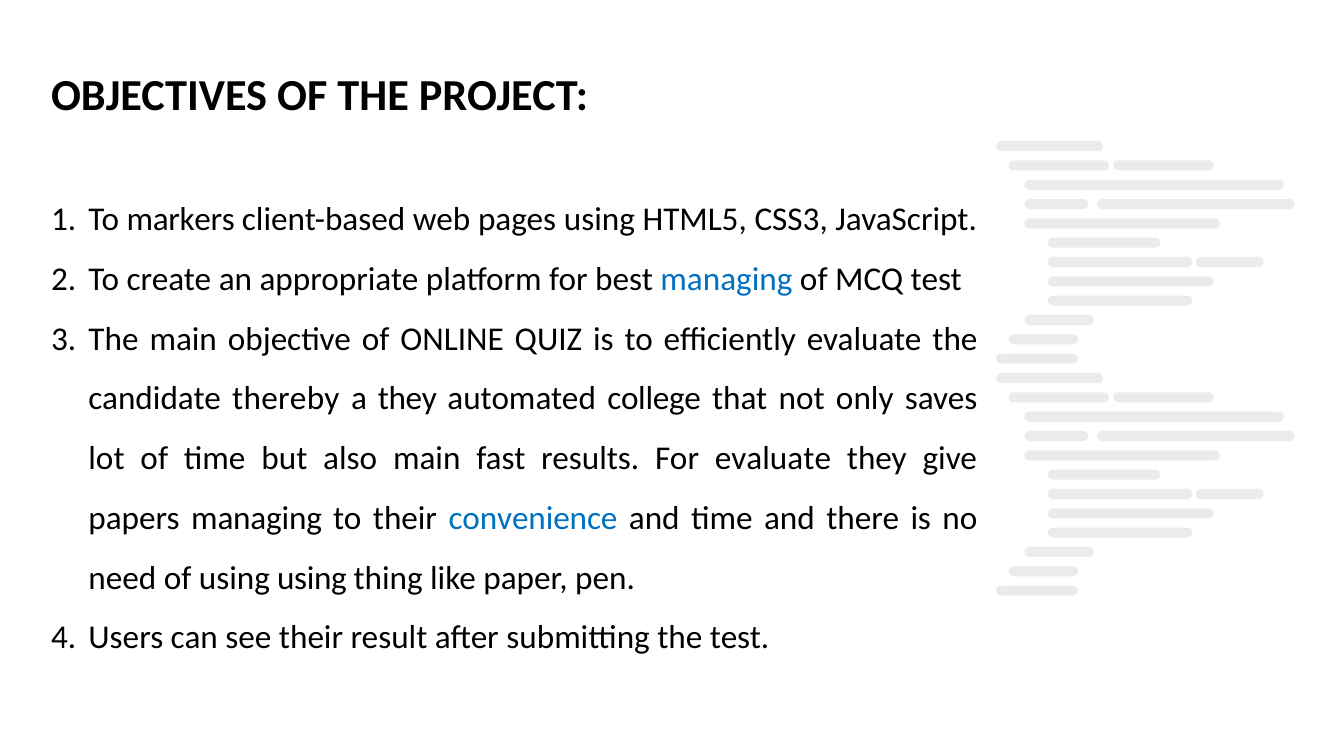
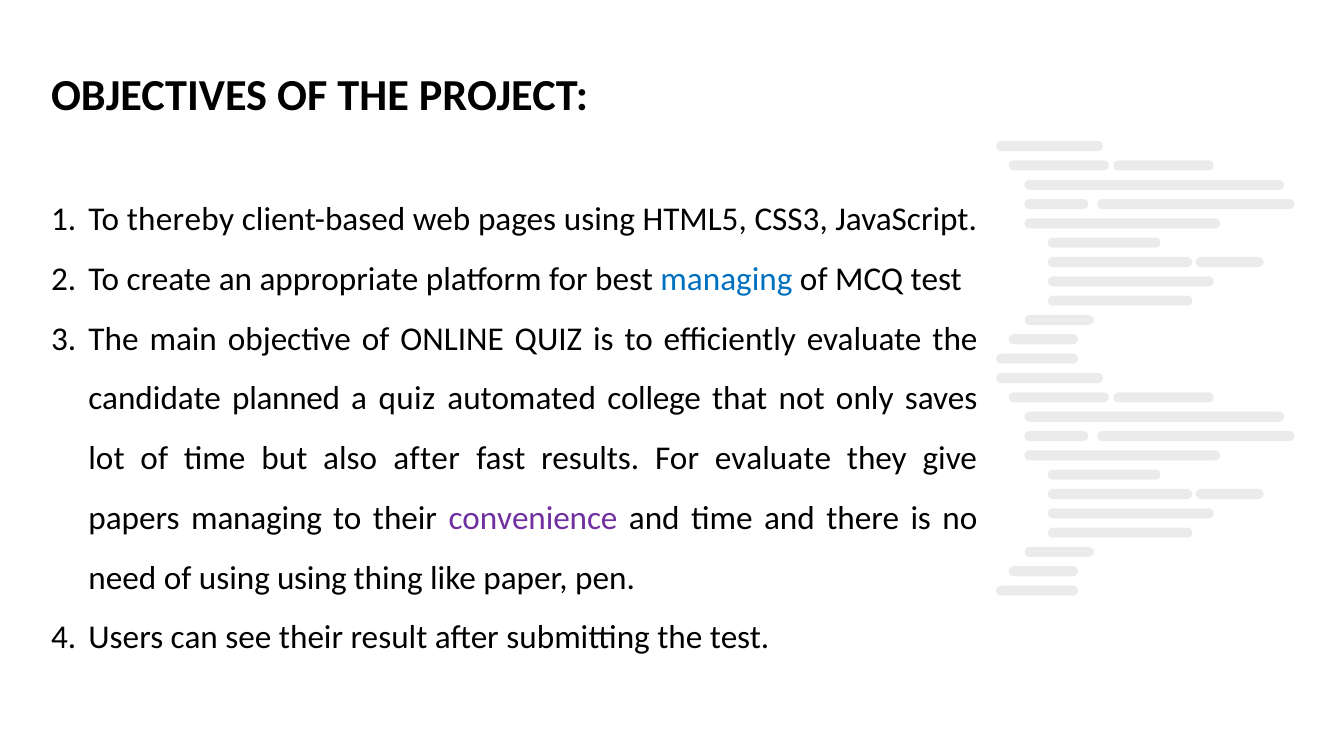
markers: markers -> thereby
thereby: thereby -> planned
a they: they -> quiz
also main: main -> after
convenience colour: blue -> purple
